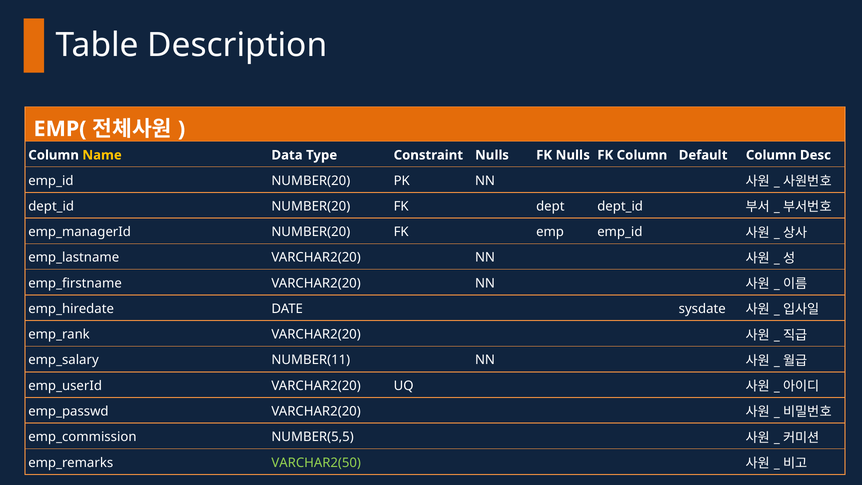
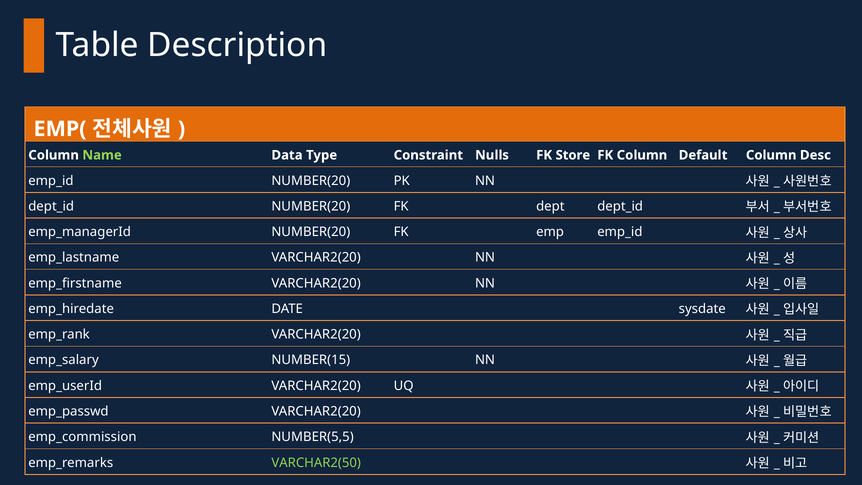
Name colour: yellow -> light green
FK Nulls: Nulls -> Store
NUMBER(11: NUMBER(11 -> NUMBER(15
